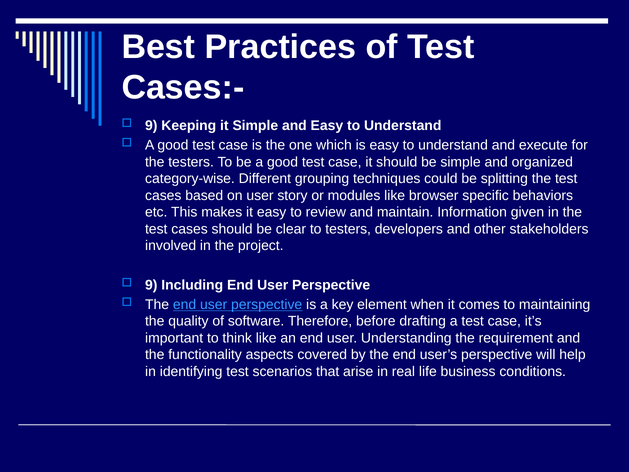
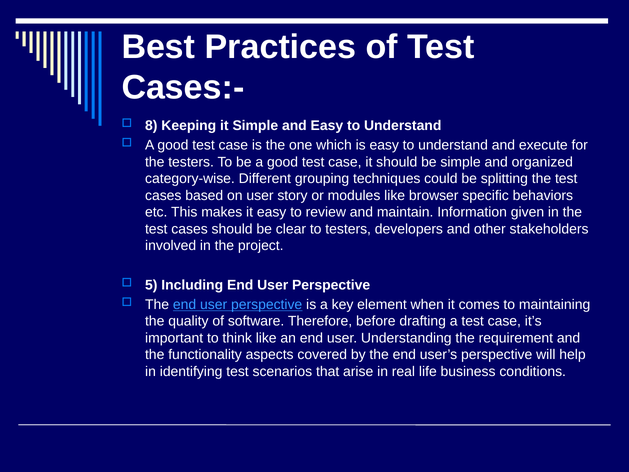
9 at (151, 125): 9 -> 8
9 at (151, 285): 9 -> 5
